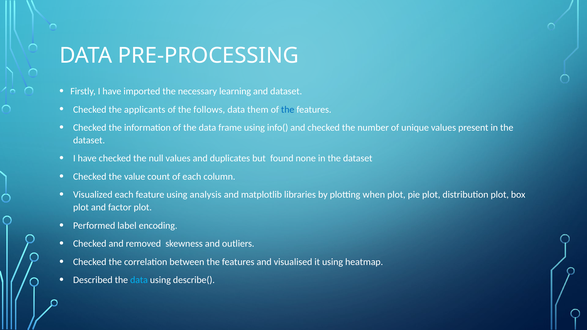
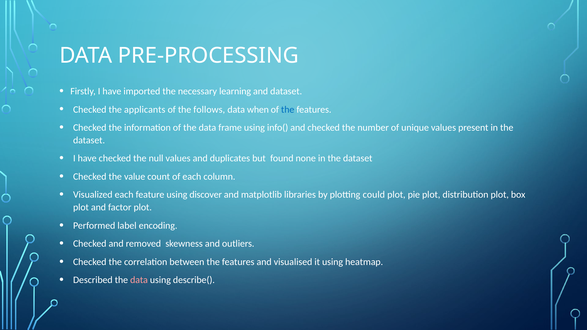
them: them -> when
analysis: analysis -> discover
when: when -> could
data at (139, 280) colour: light blue -> pink
